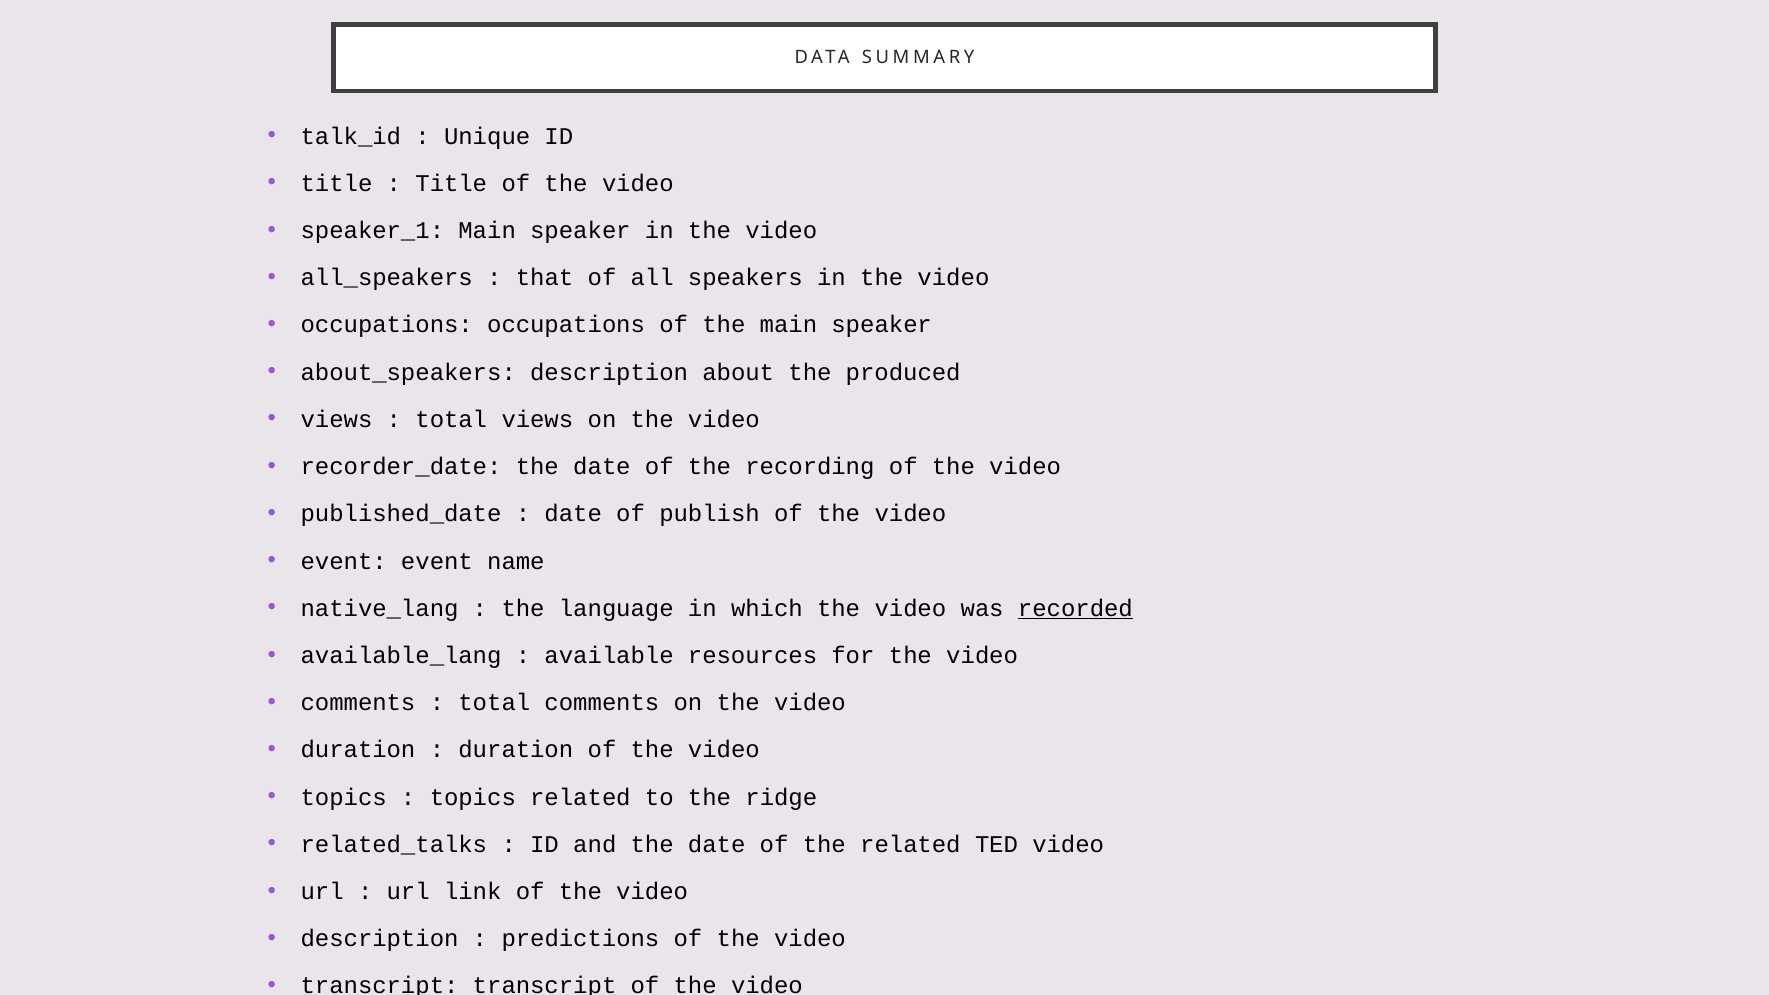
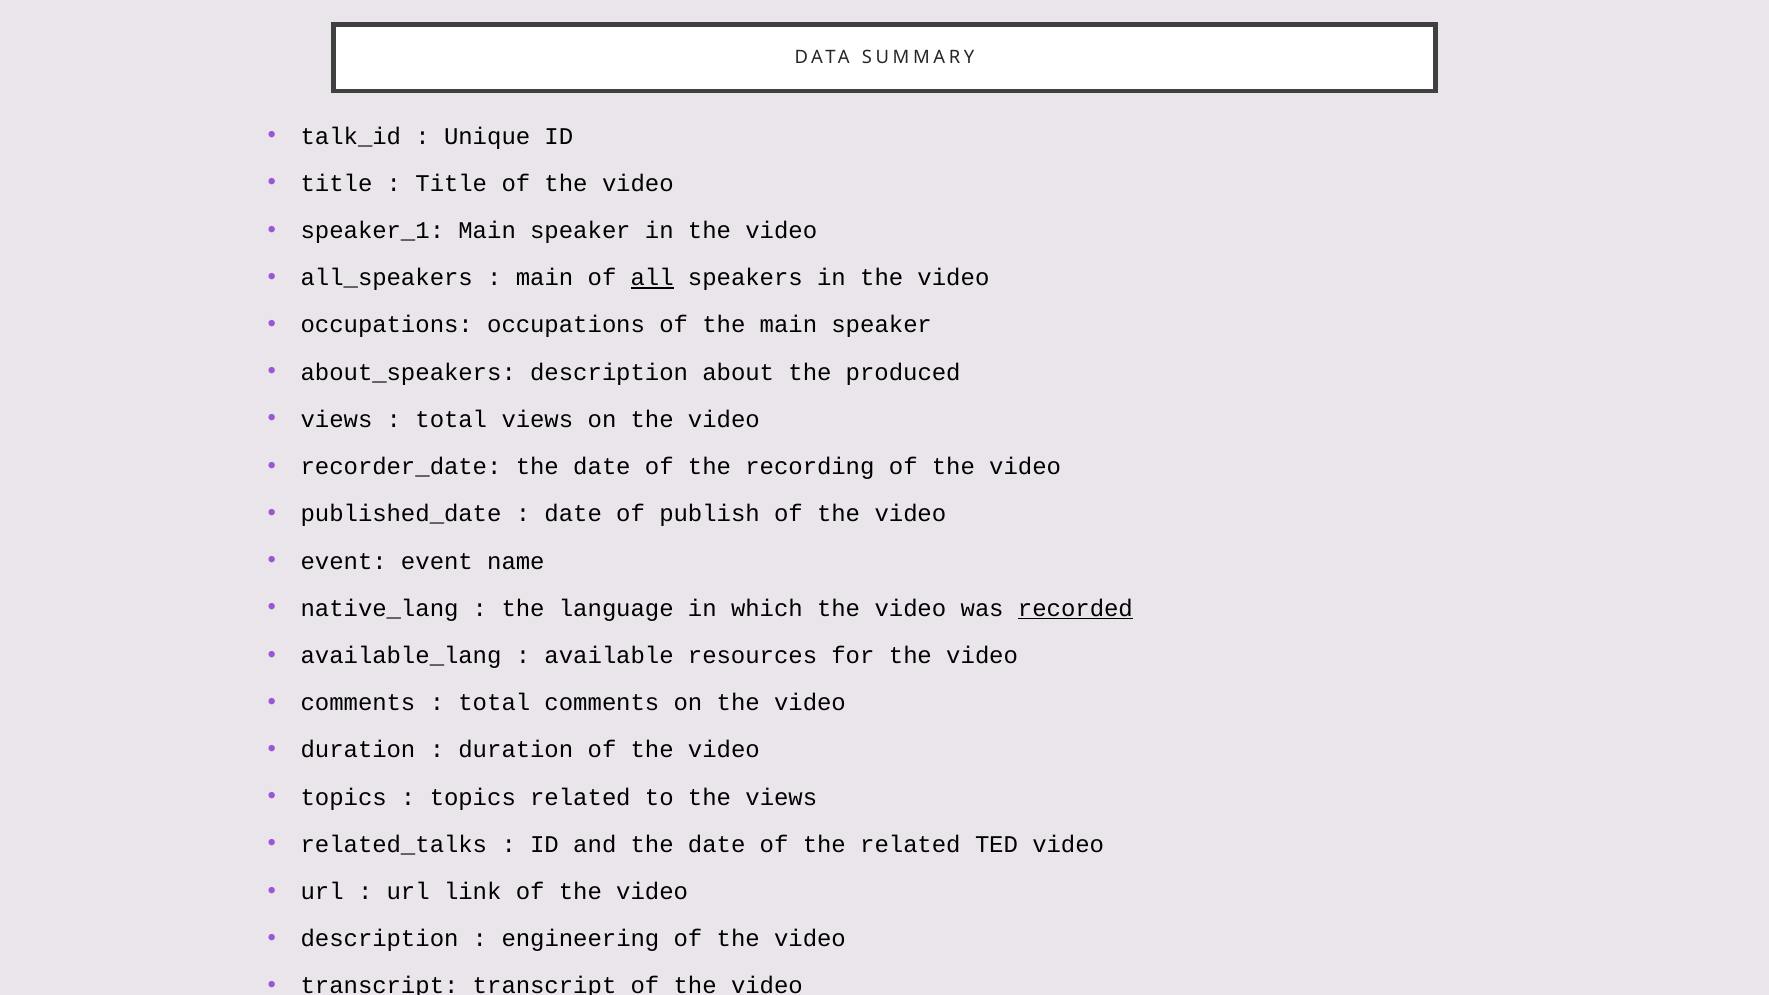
that at (545, 278): that -> main
all underline: none -> present
the ridge: ridge -> views
predictions: predictions -> engineering
